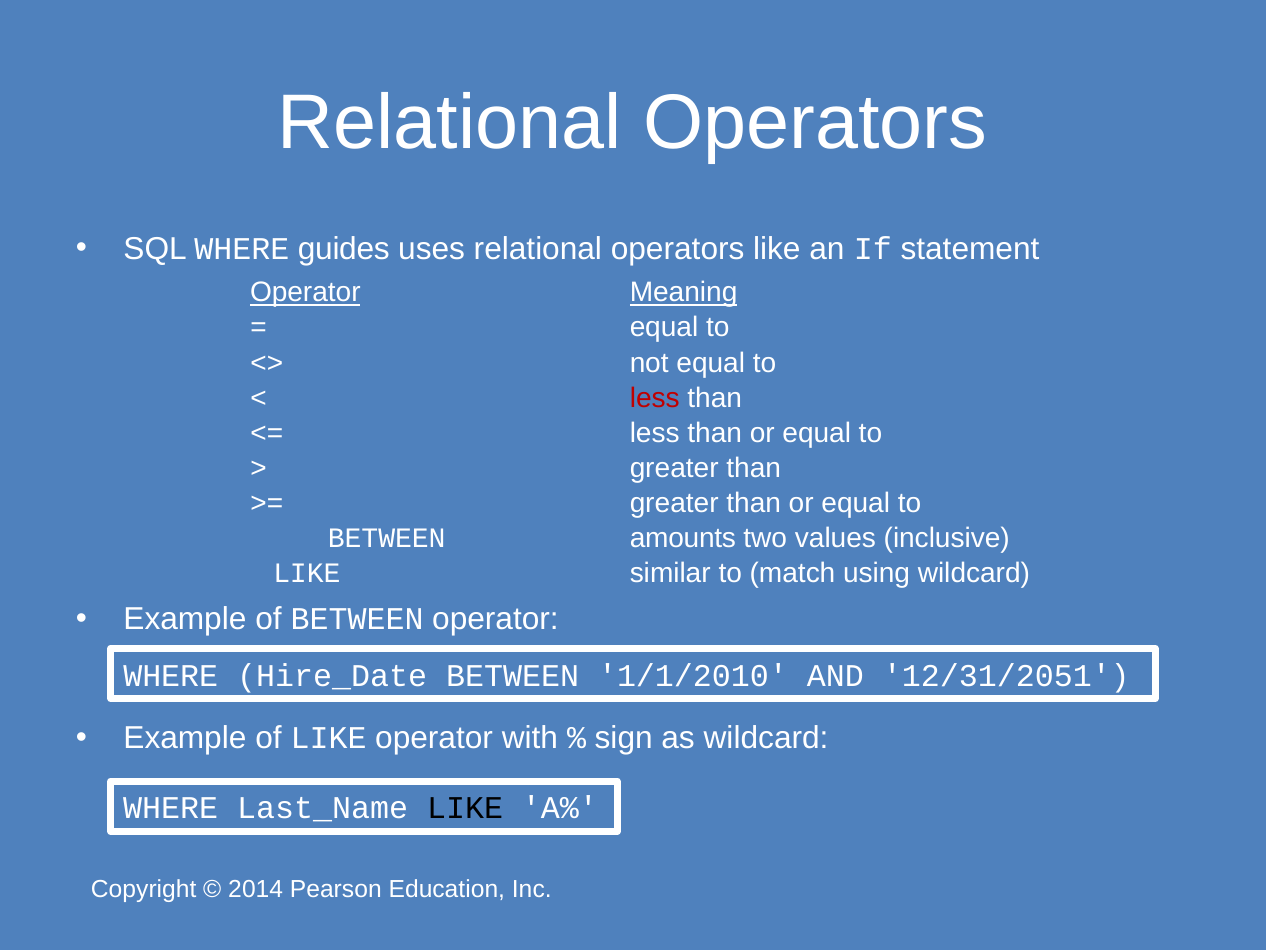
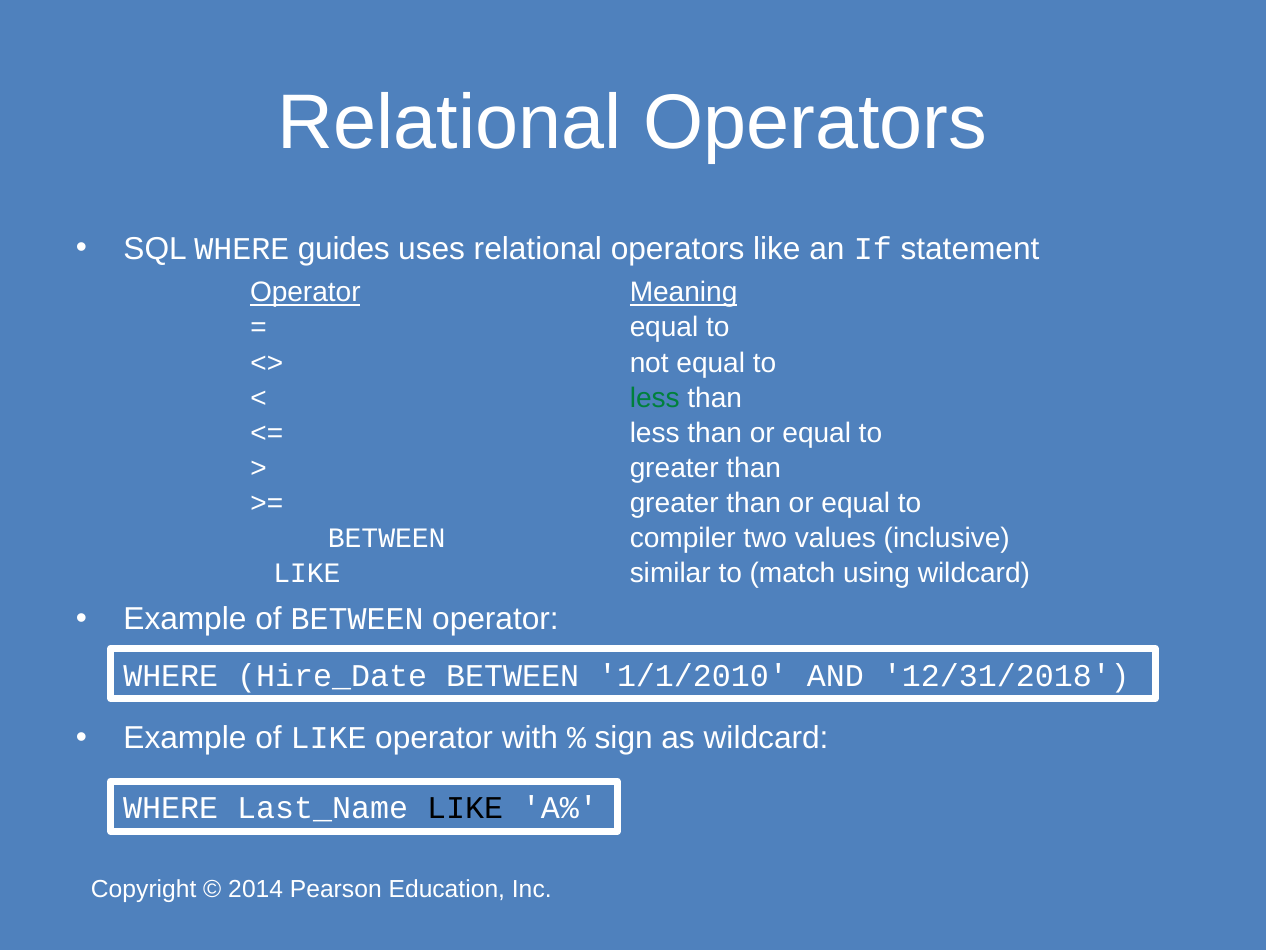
less at (655, 398) colour: red -> green
amounts: amounts -> compiler
12/31/2051: 12/31/2051 -> 12/31/2018
